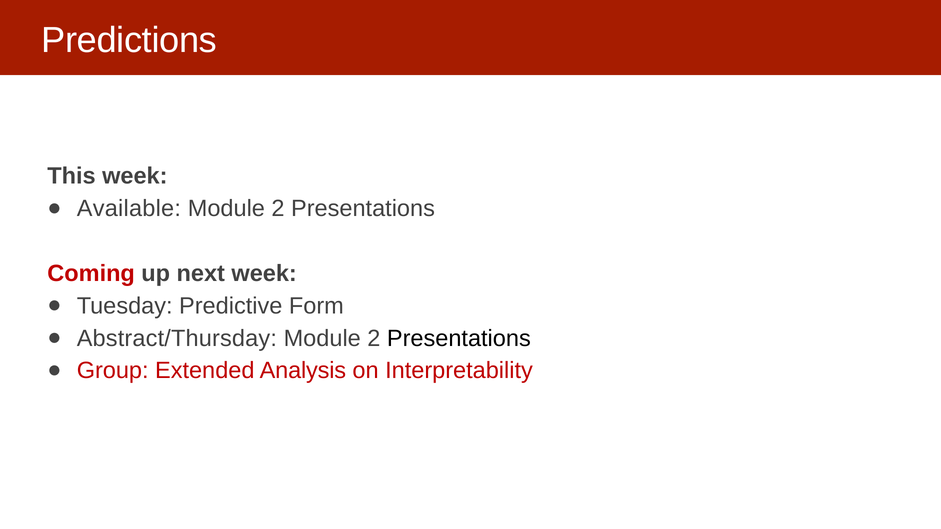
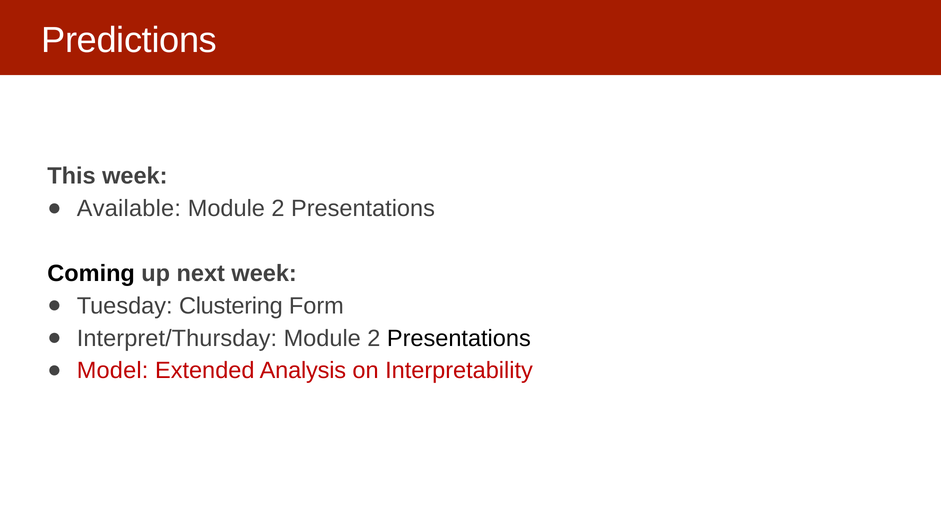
Coming colour: red -> black
Predictive: Predictive -> Clustering
Abstract/Thursday: Abstract/Thursday -> Interpret/Thursday
Group: Group -> Model
